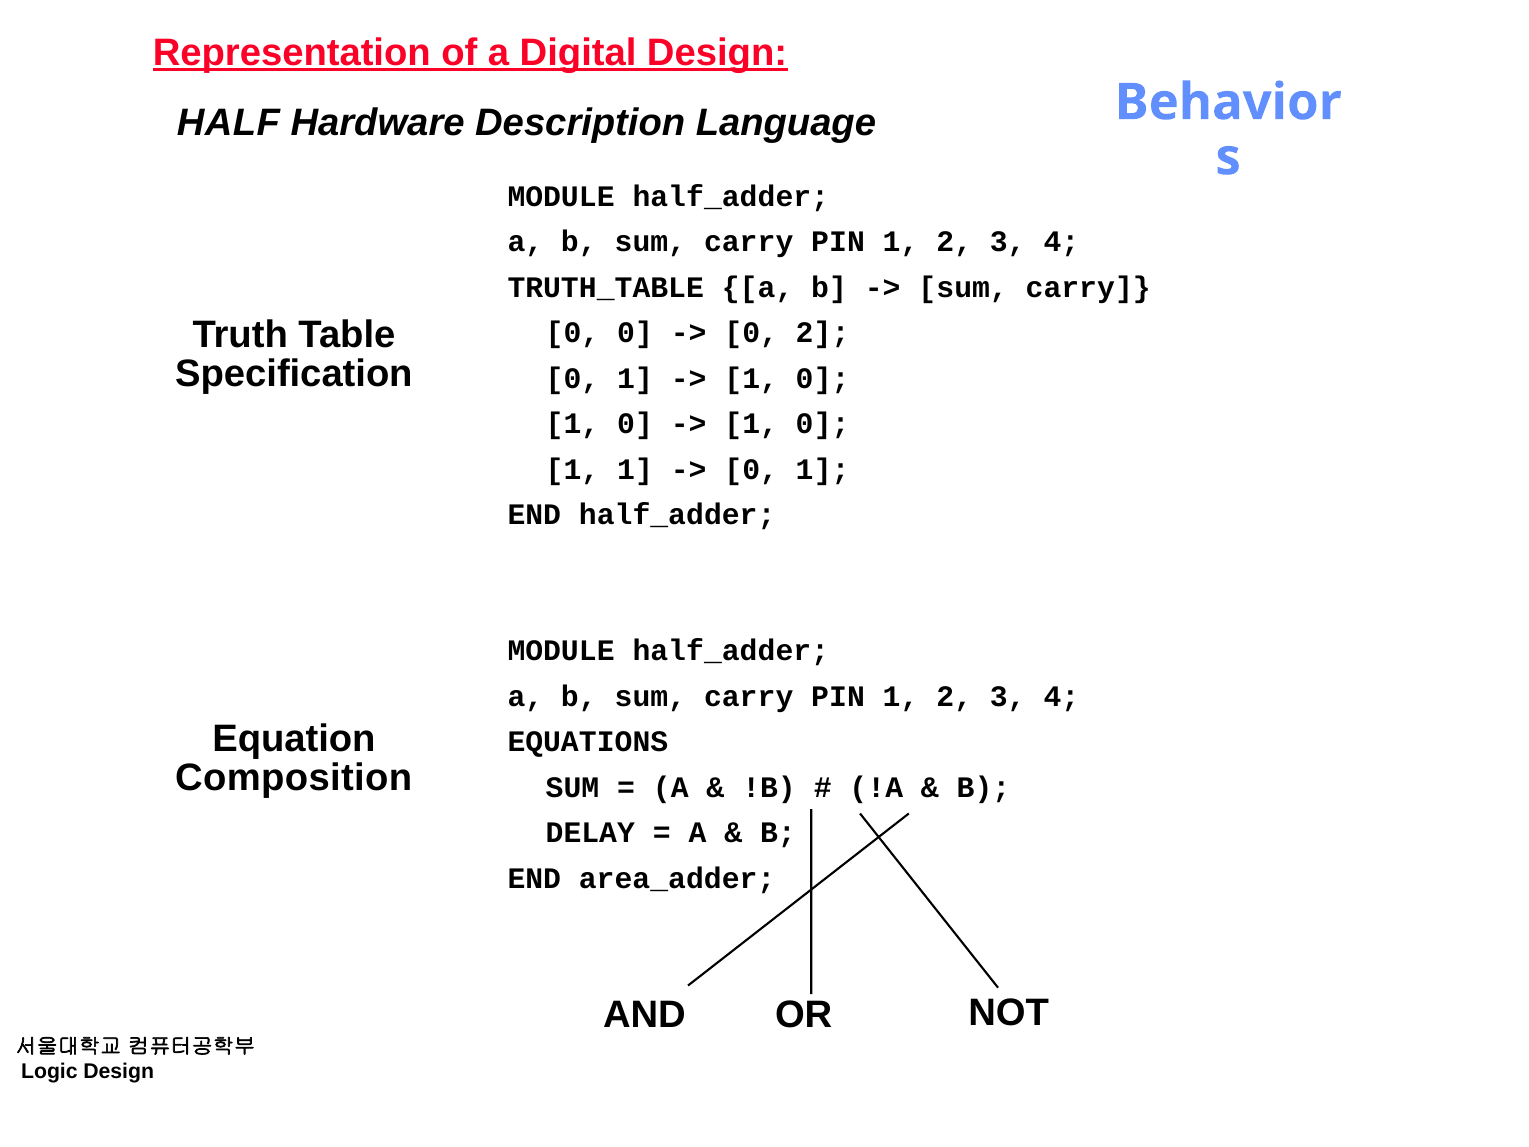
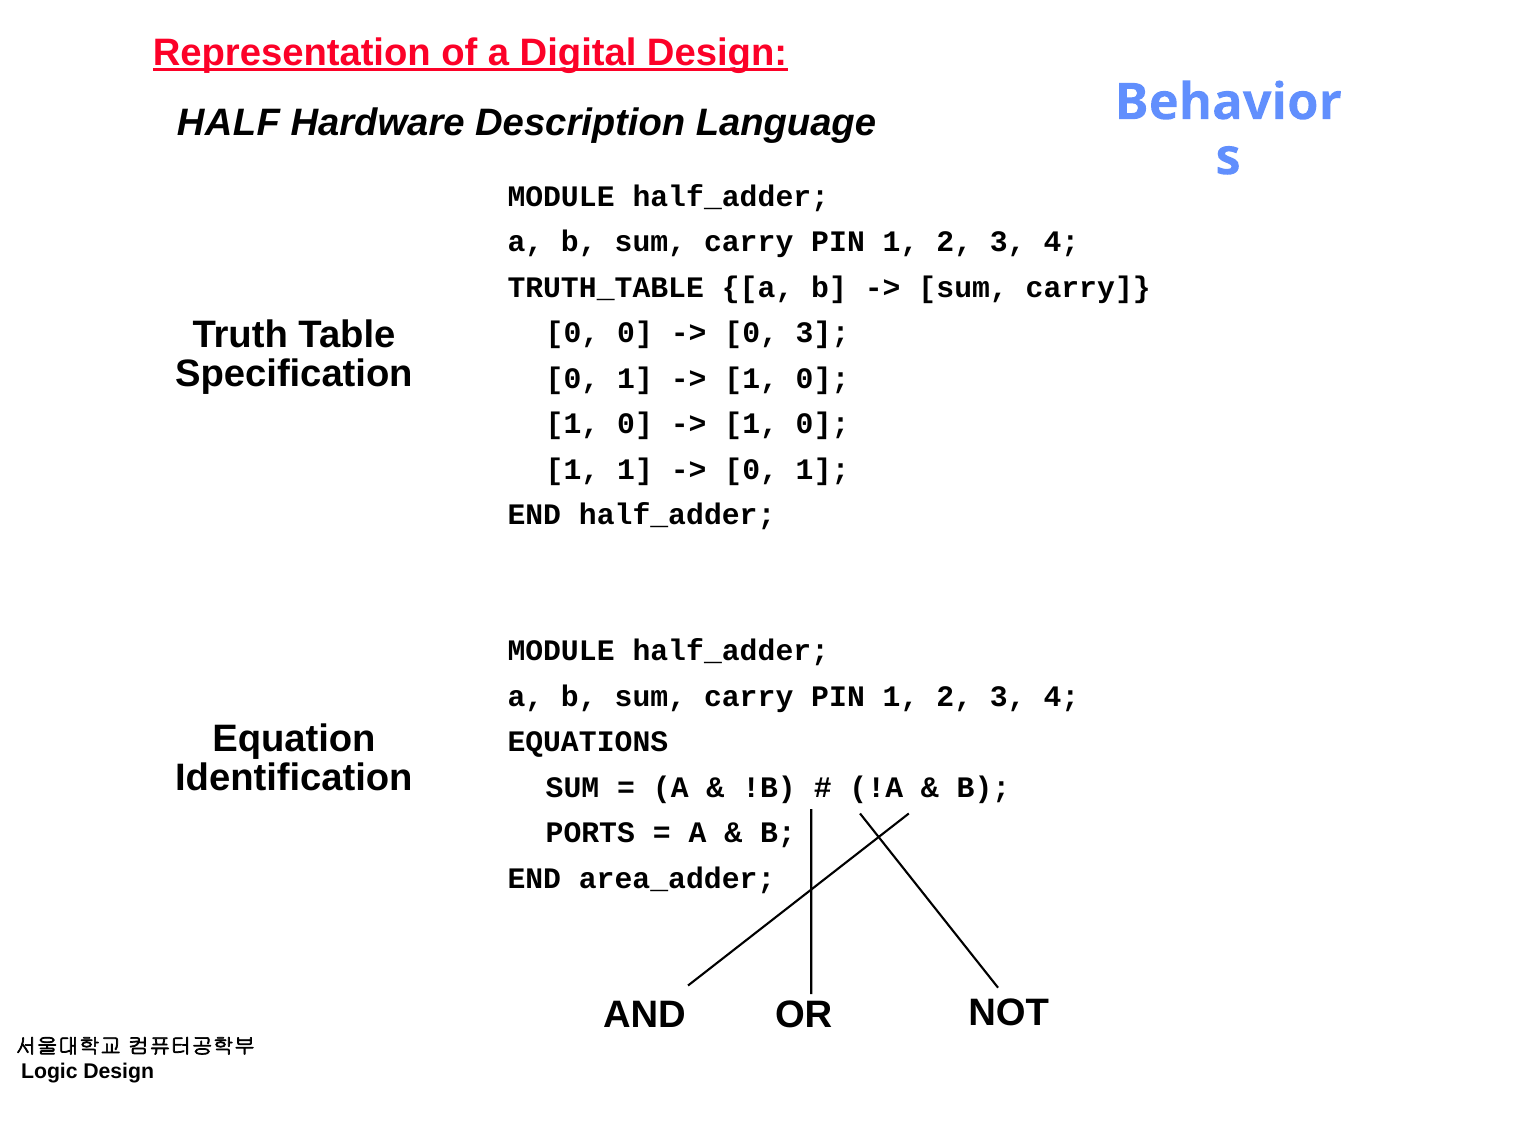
0 2: 2 -> 3
Composition: Composition -> Identification
DELAY: DELAY -> PORTS
